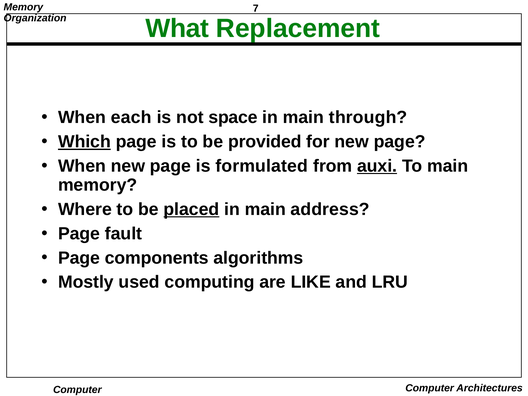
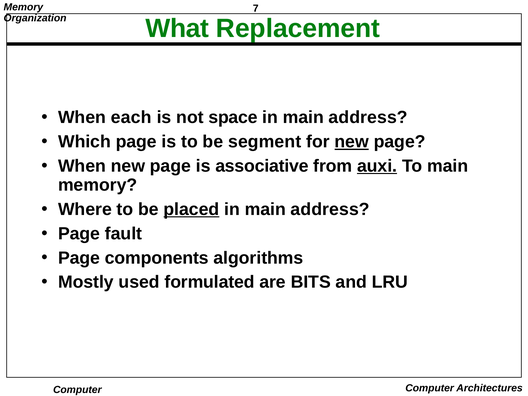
through at (368, 117): through -> address
Which underline: present -> none
provided: provided -> segment
new at (352, 142) underline: none -> present
formulated: formulated -> associative
computing: computing -> formulated
LIKE: LIKE -> BITS
